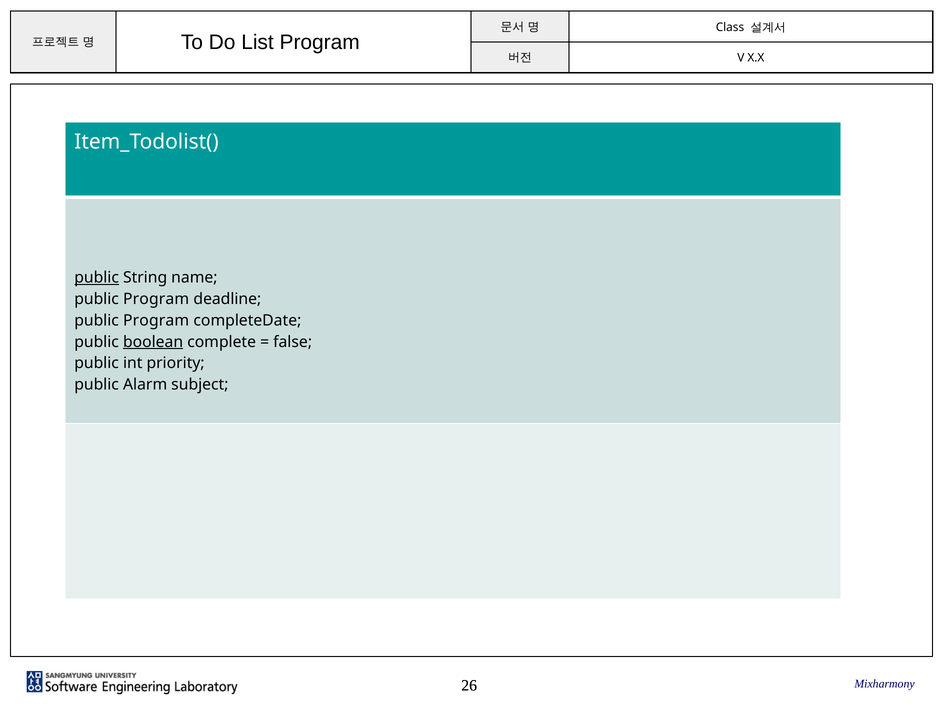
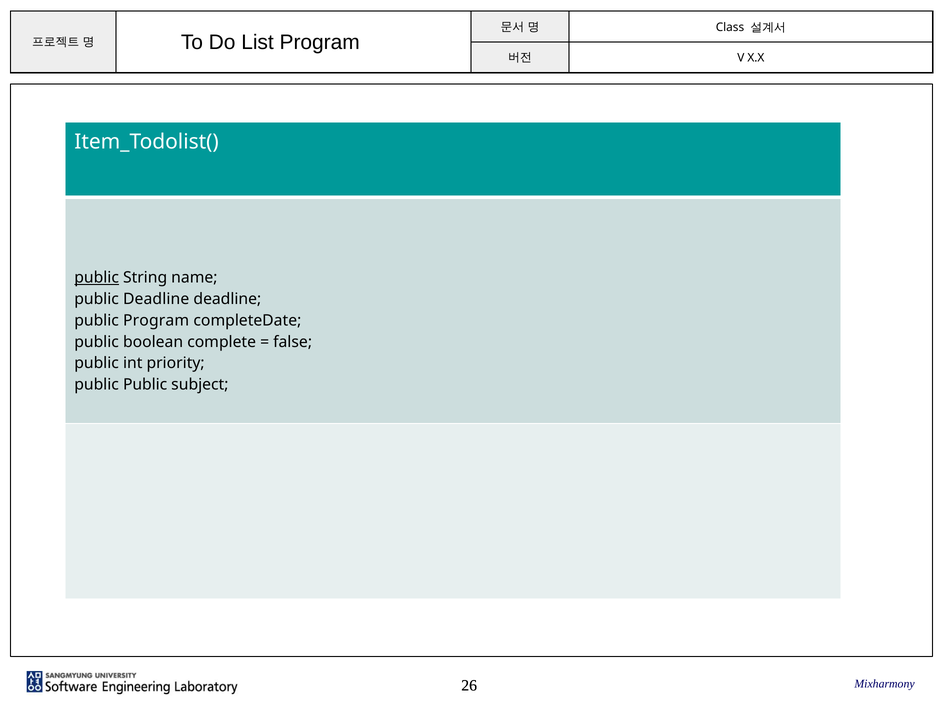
Program at (156, 299): Program -> Deadline
boolean underline: present -> none
public Alarm: Alarm -> Public
